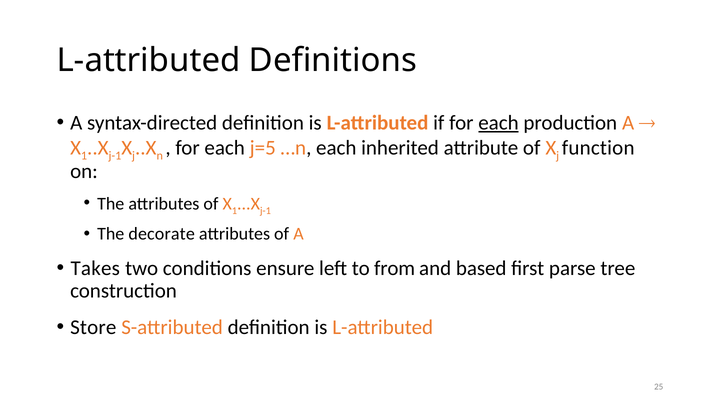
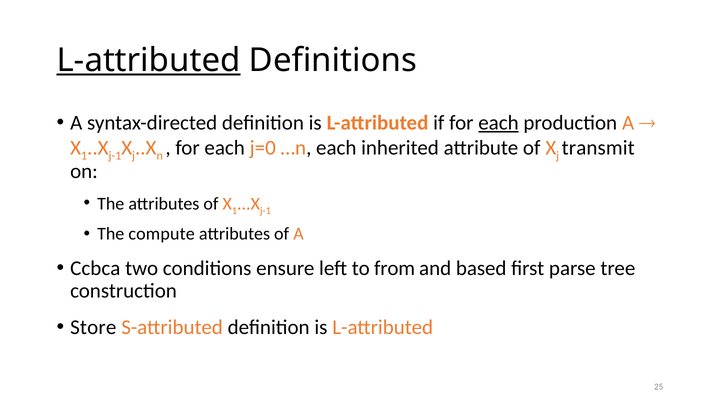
L-attributed at (149, 61) underline: none -> present
j=5: j=5 -> j=0
function: function -> transmit
decorate: decorate -> compute
Takes: Takes -> Ccbca
